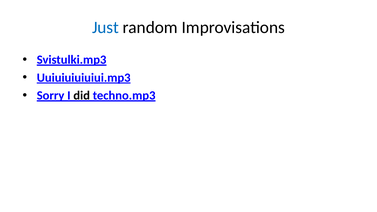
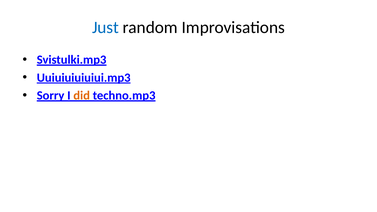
did colour: black -> orange
